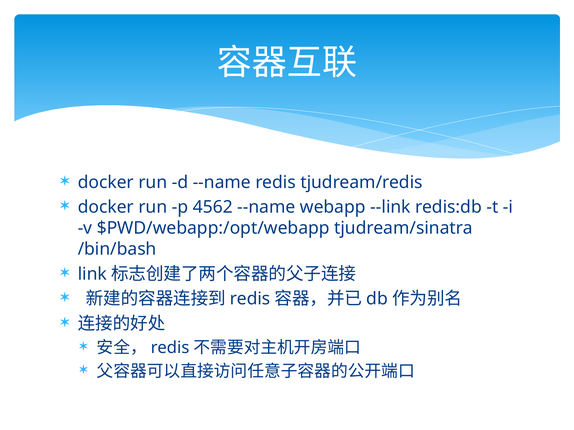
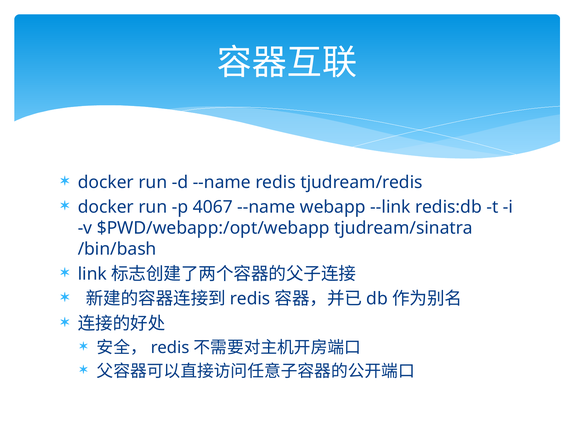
4562: 4562 -> 4067
